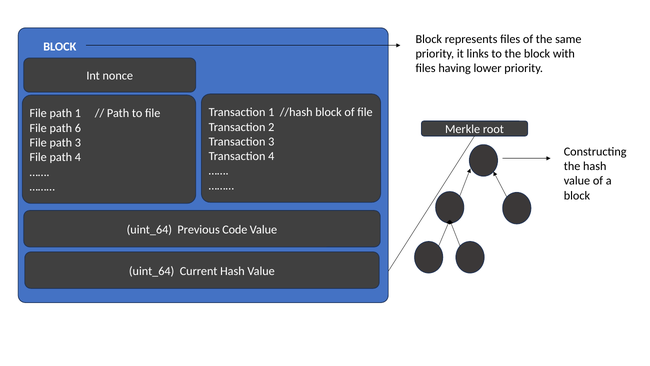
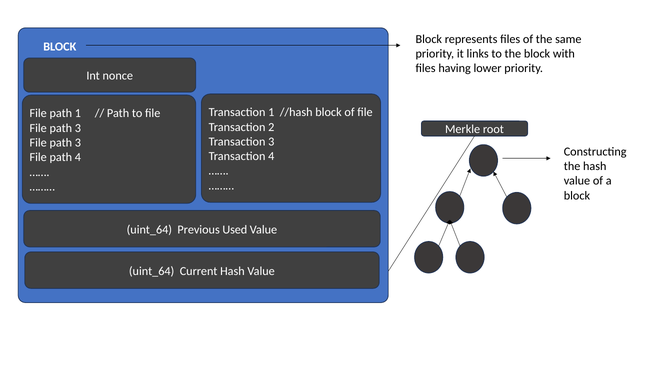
6 at (78, 128): 6 -> 3
Code: Code -> Used
